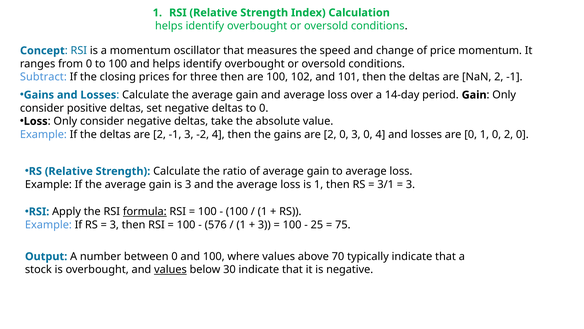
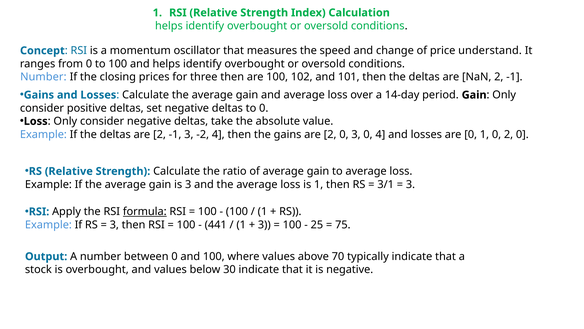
price momentum: momentum -> understand
Subtract at (43, 77): Subtract -> Number
576: 576 -> 441
values at (170, 269) underline: present -> none
